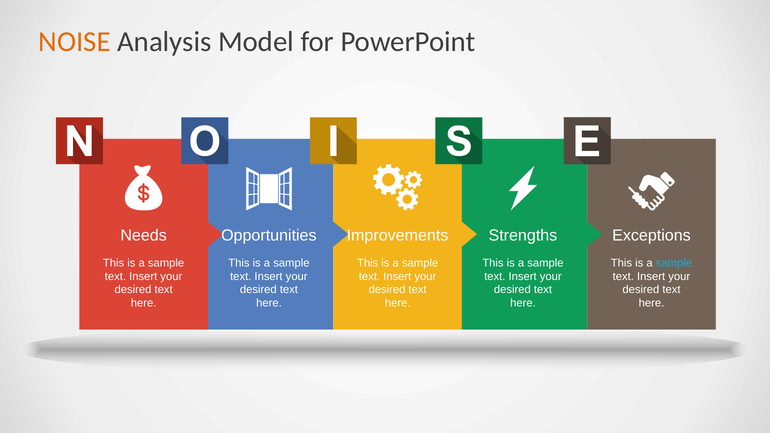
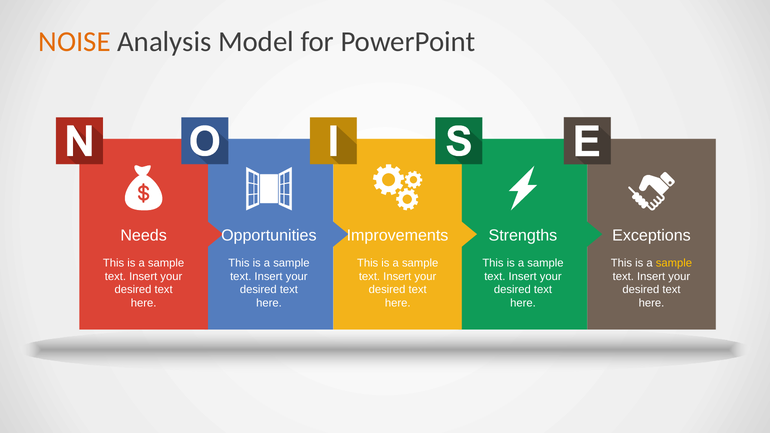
sample at (674, 263) colour: light blue -> yellow
